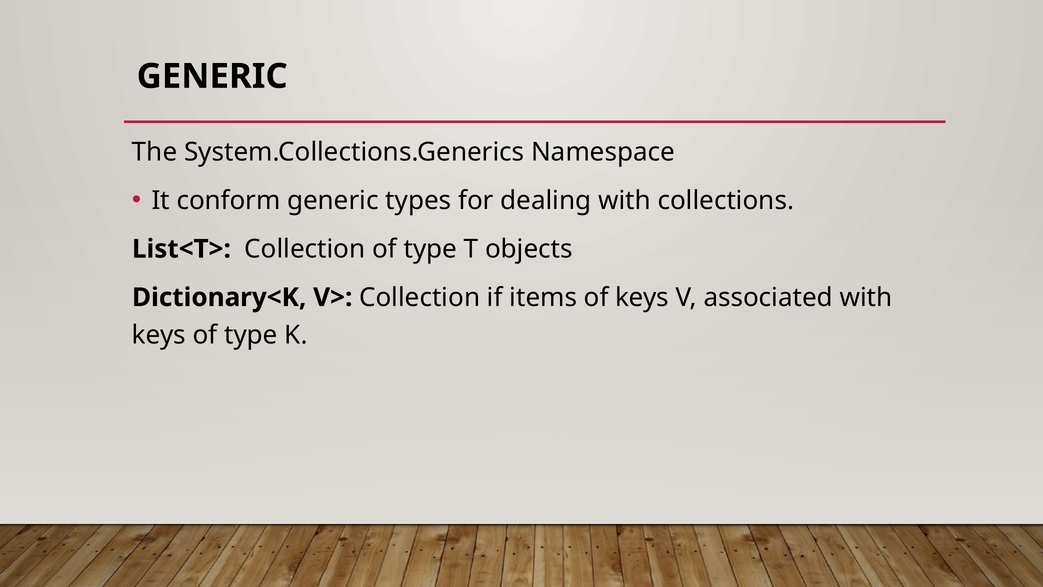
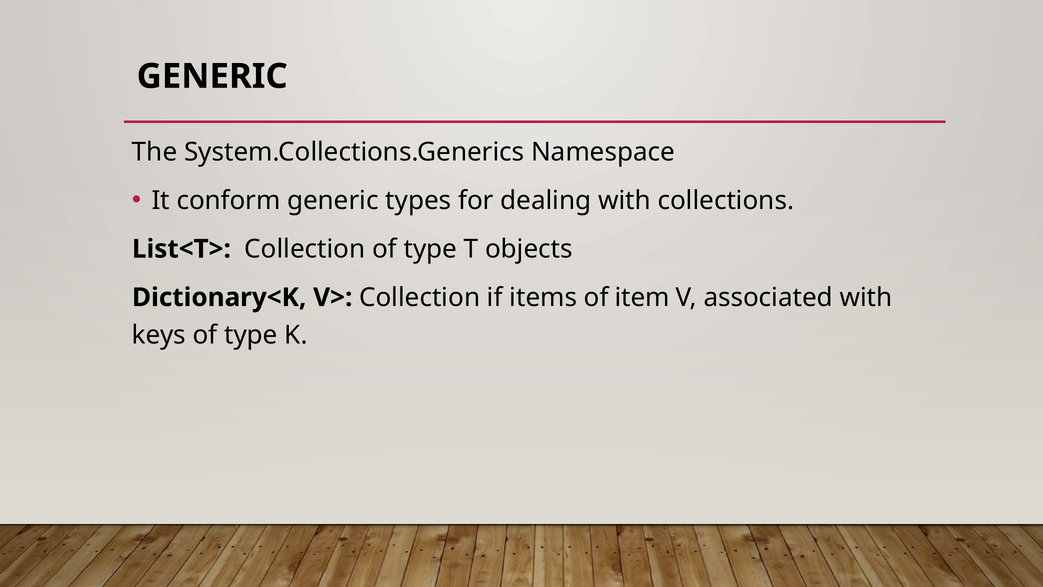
of keys: keys -> item
